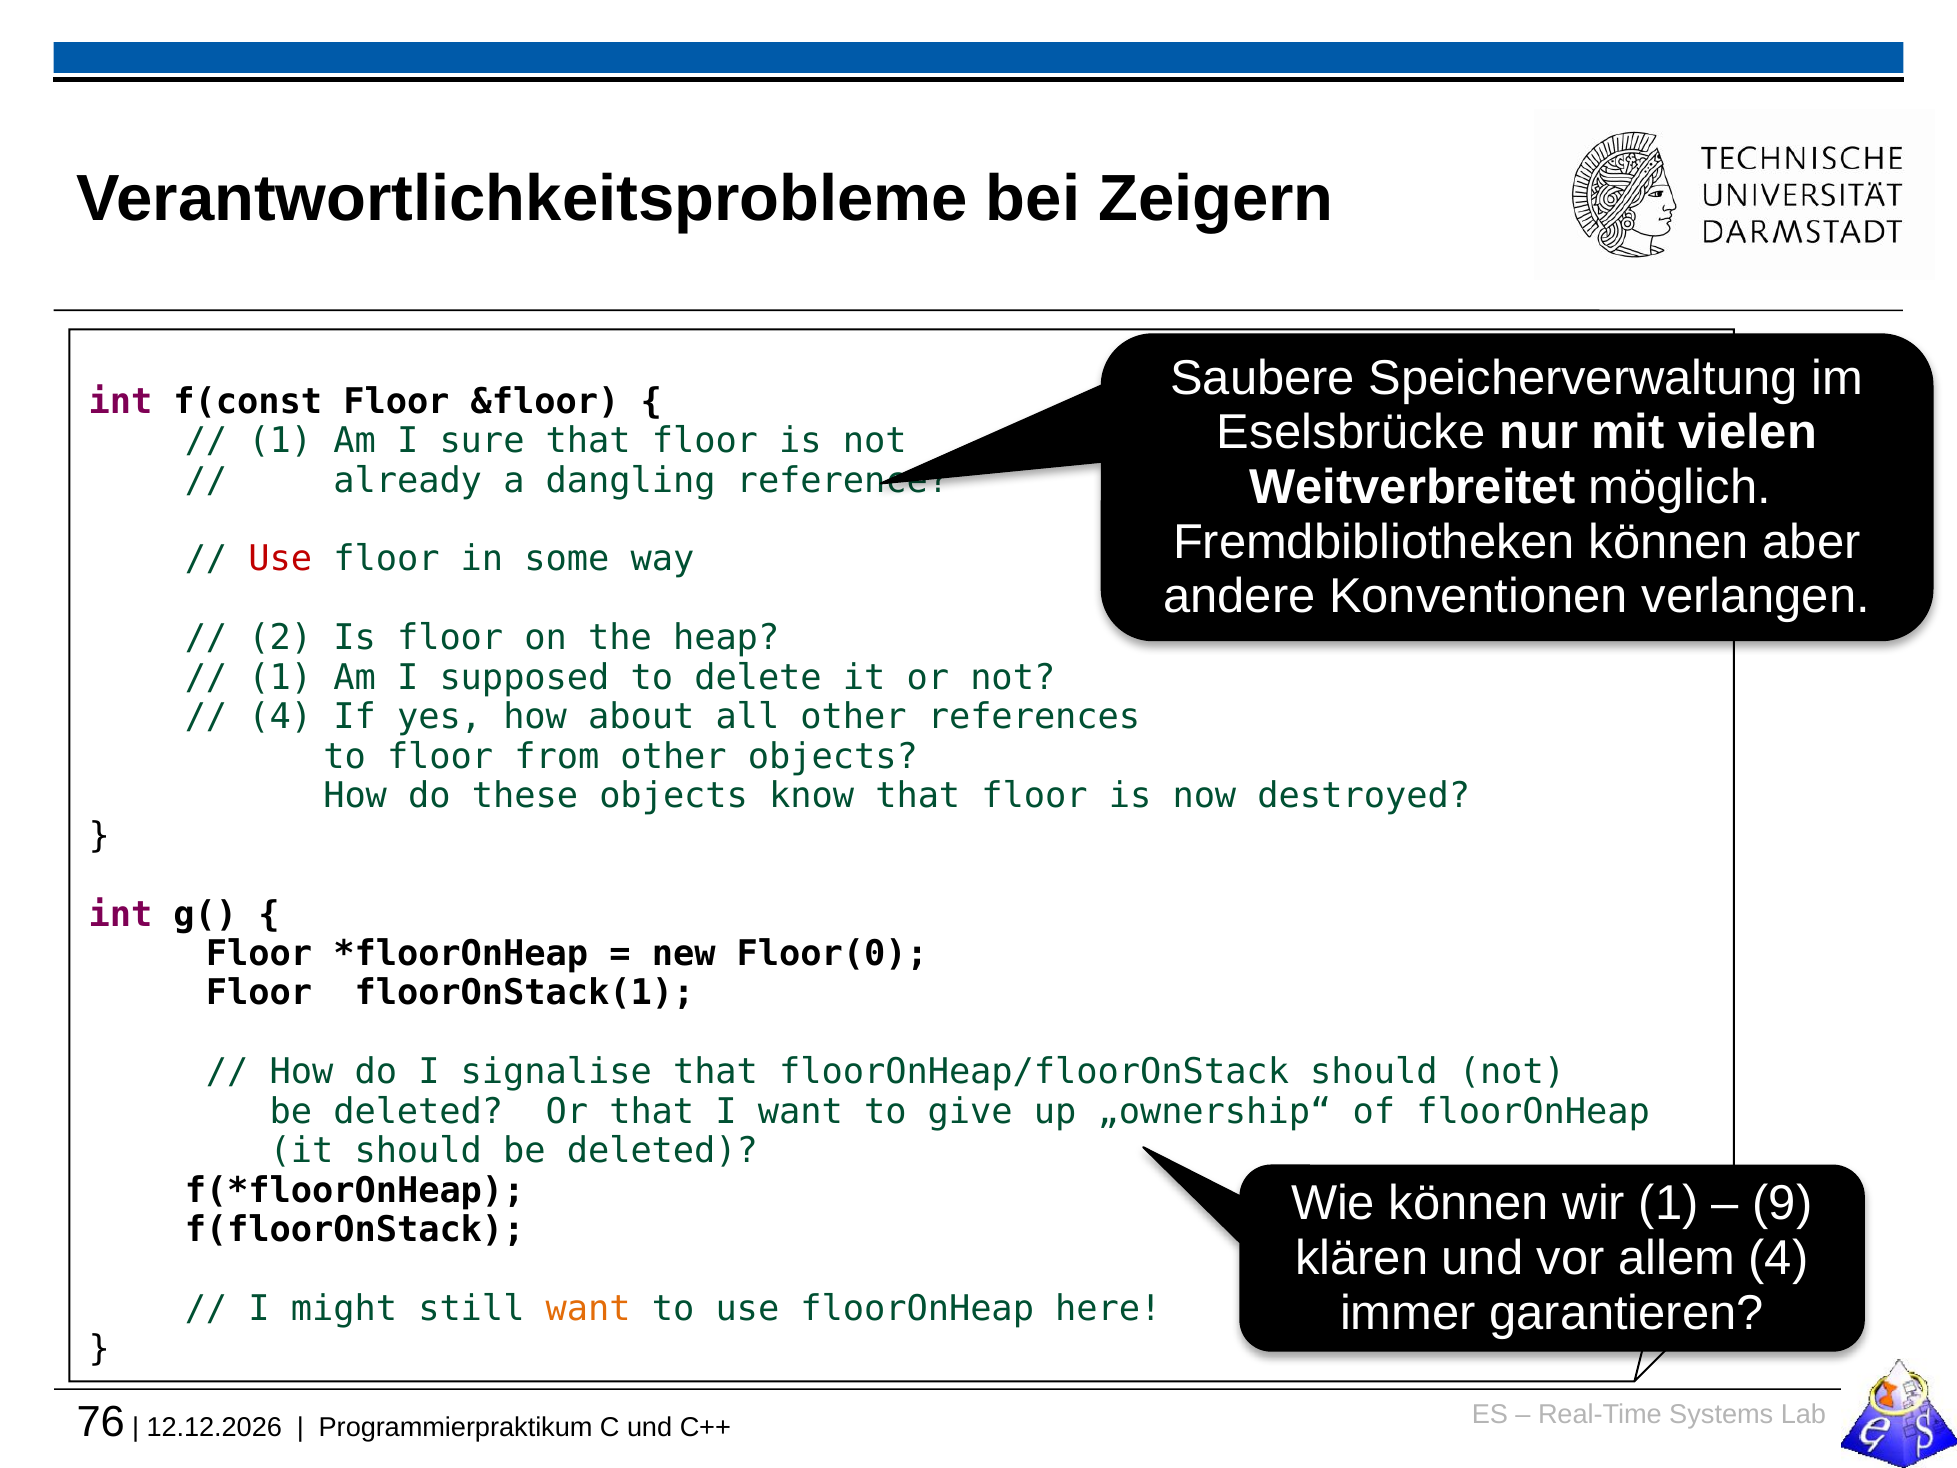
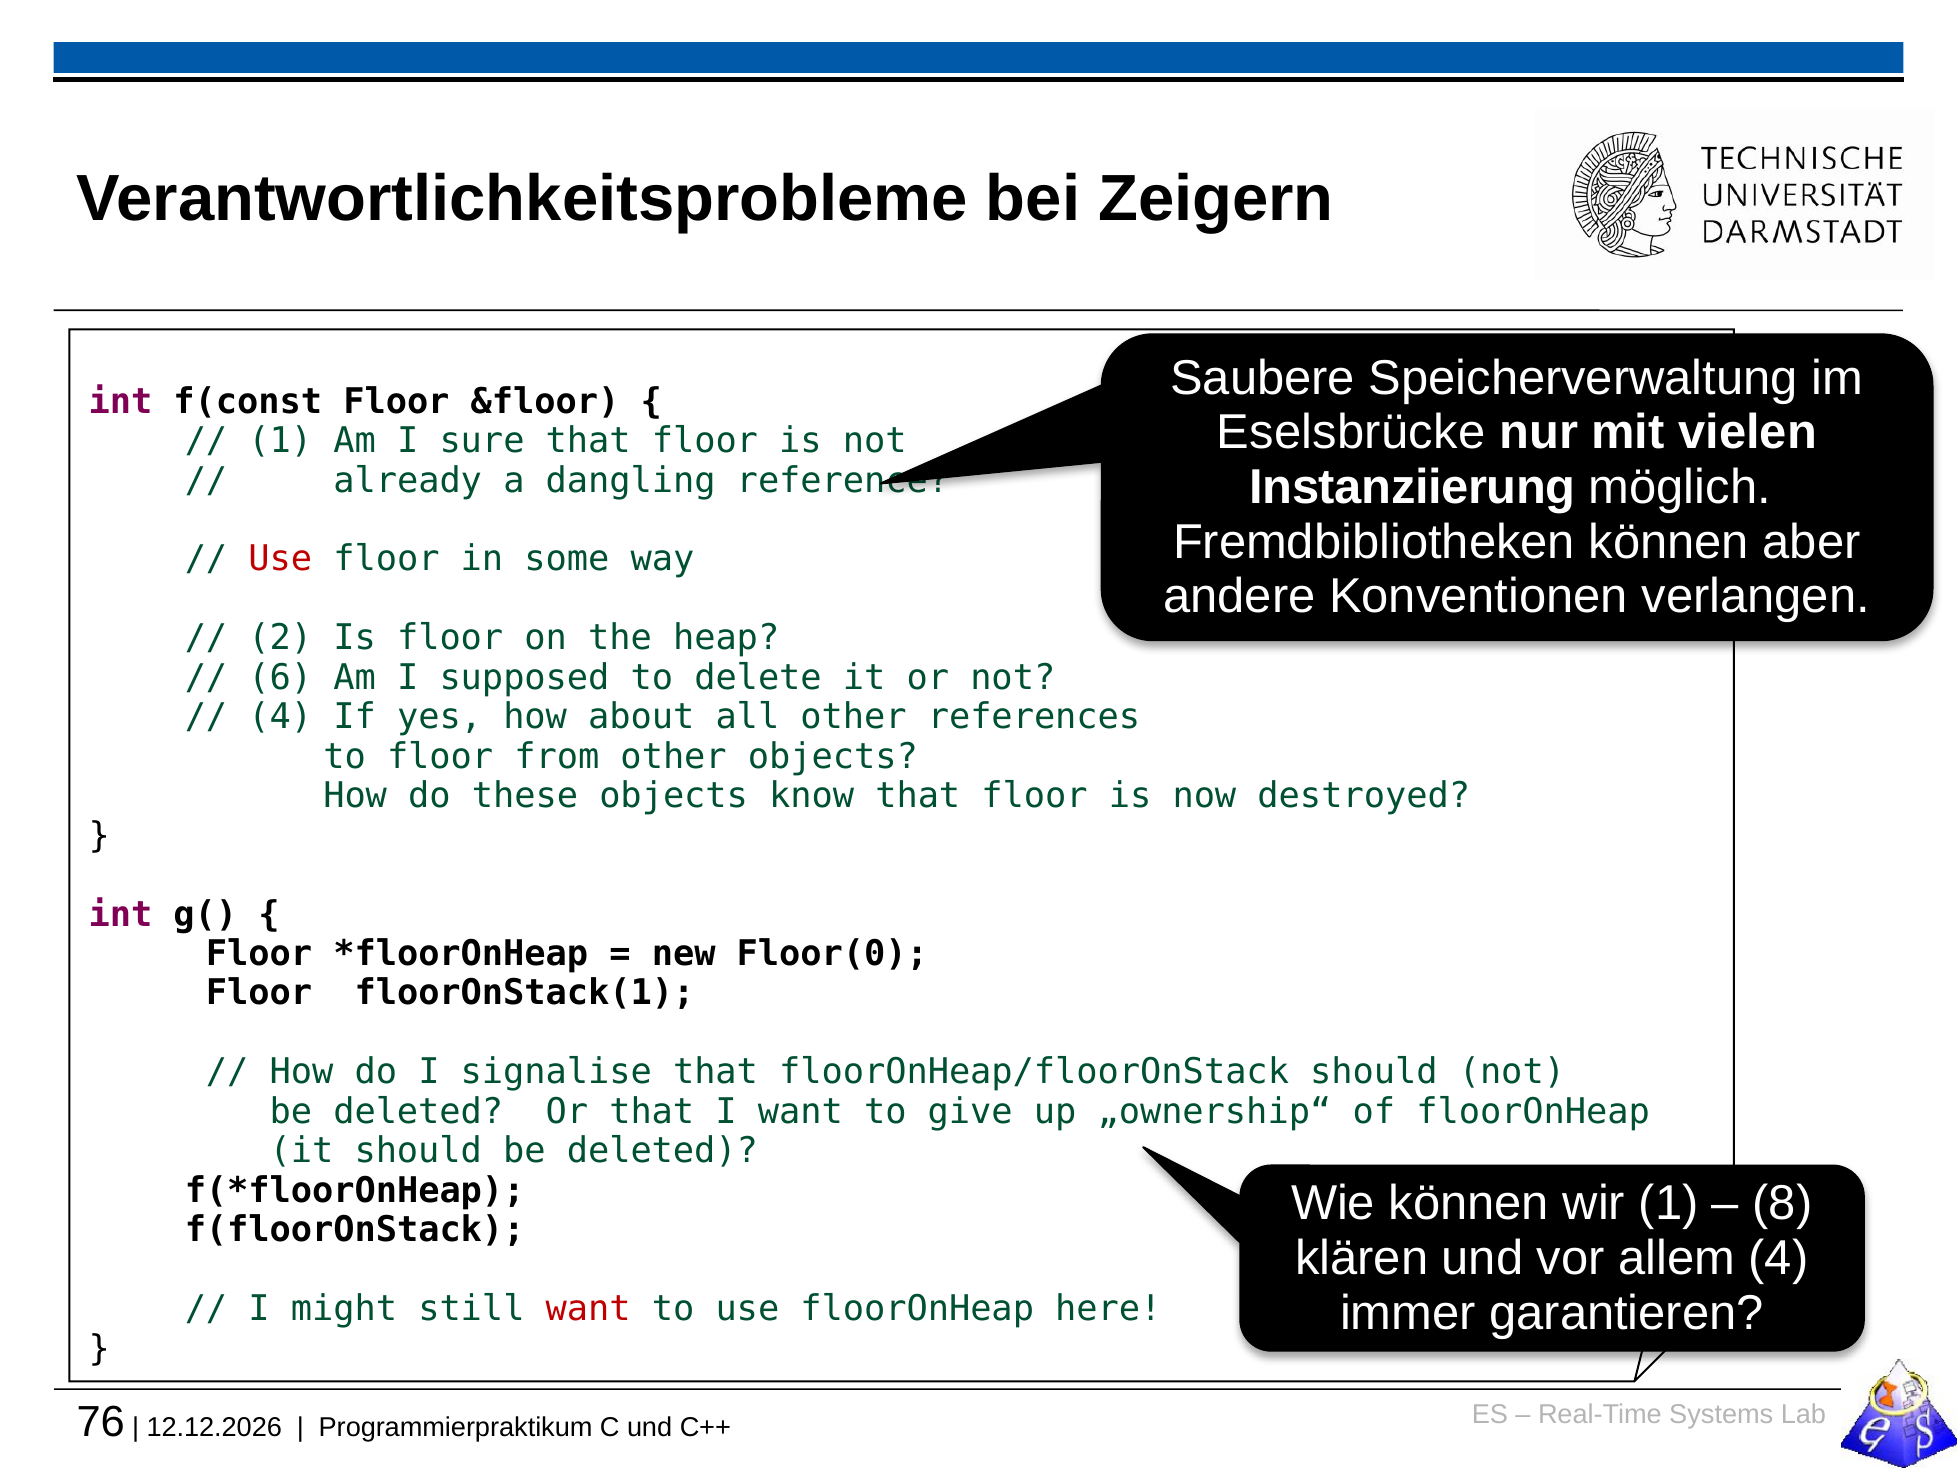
Weitverbreitet: Weitverbreitet -> Instanziierung
1 at (280, 678): 1 -> 6
9: 9 -> 8
want at (588, 1309) colour: orange -> red
